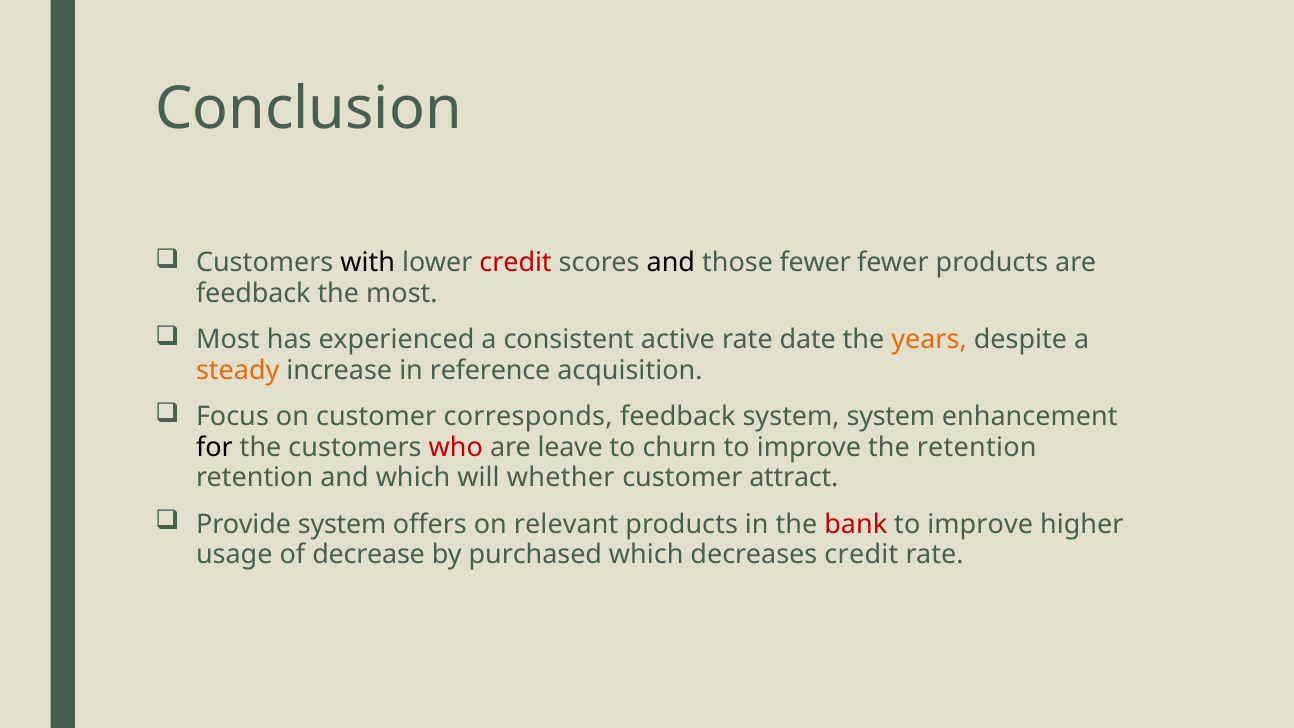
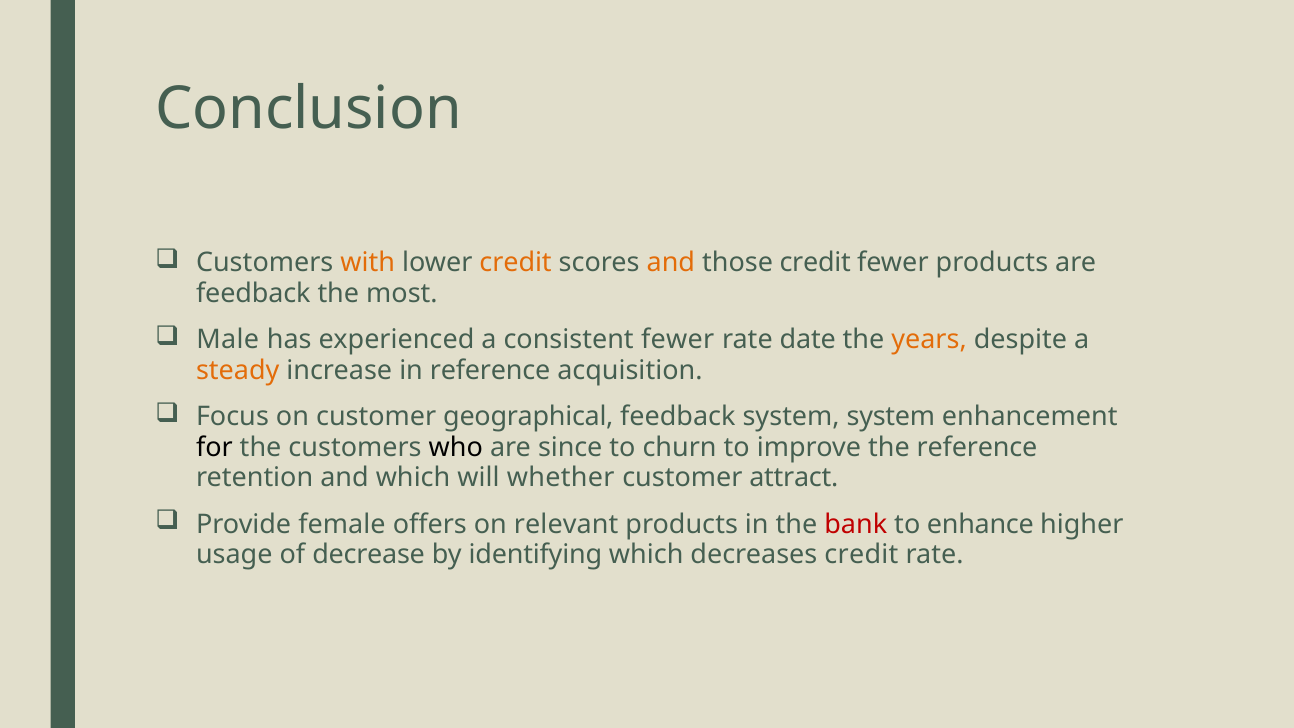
with colour: black -> orange
credit at (516, 263) colour: red -> orange
and at (671, 263) colour: black -> orange
those fewer: fewer -> credit
Most at (228, 340): Most -> Male
consistent active: active -> fewer
corresponds: corresponds -> geographical
who colour: red -> black
leave: leave -> since
the retention: retention -> reference
Provide system: system -> female
improve at (980, 524): improve -> enhance
purchased: purchased -> identifying
